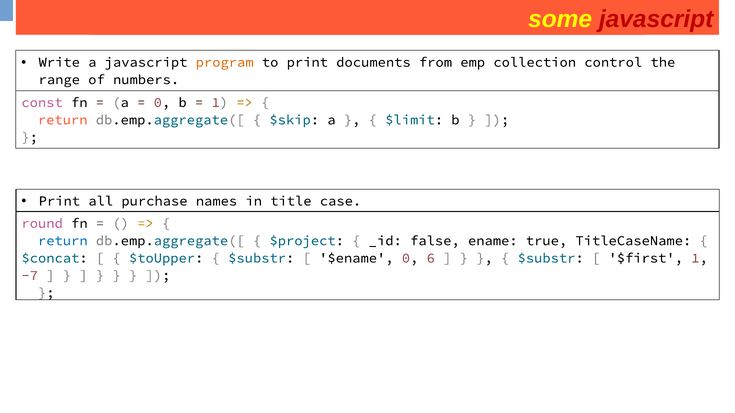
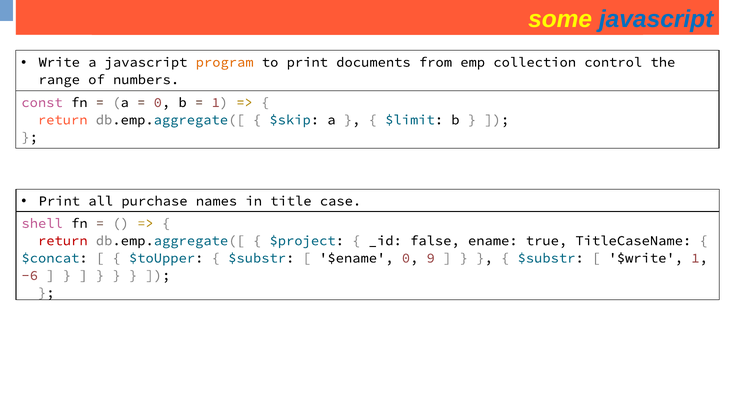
javascript at (656, 19) colour: red -> blue
round: round -> shell
return at (63, 241) colour: blue -> red
6: 6 -> 9
$first: $first -> $write
-7: -7 -> -6
